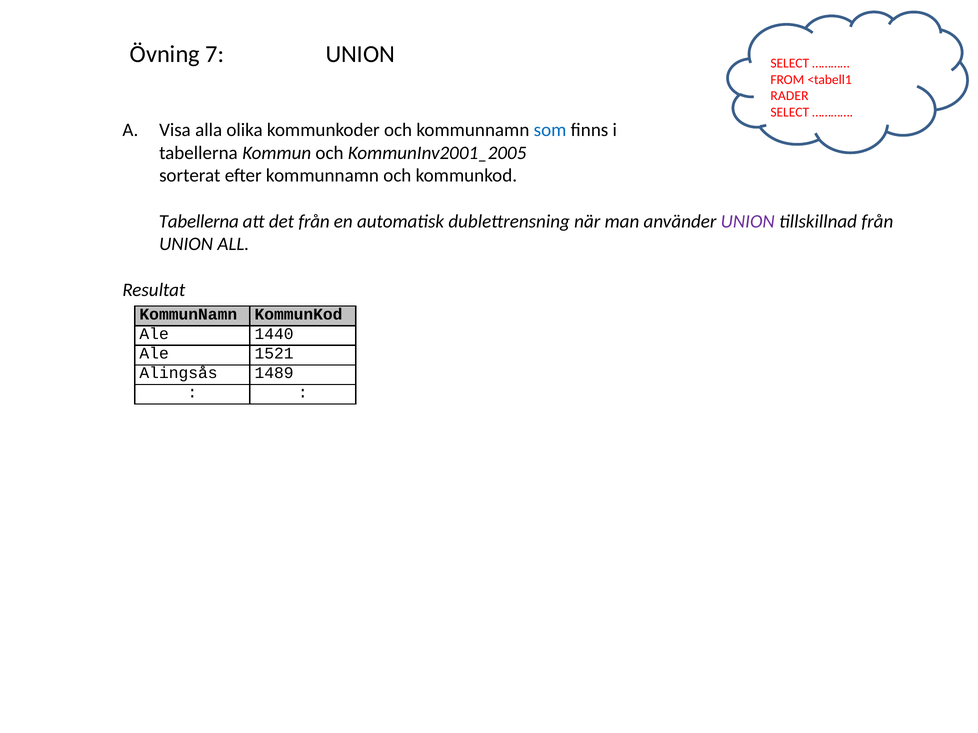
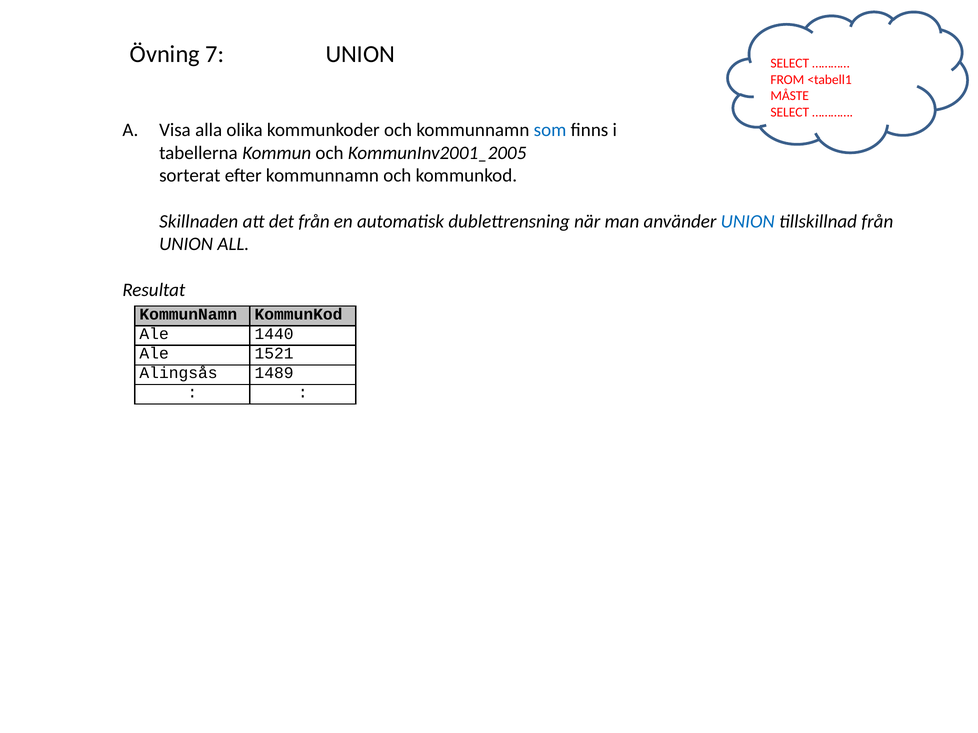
RADER: RADER -> MÅSTE
Tabellerna at (199, 221): Tabellerna -> Skillnaden
UNION at (748, 221) colour: purple -> blue
